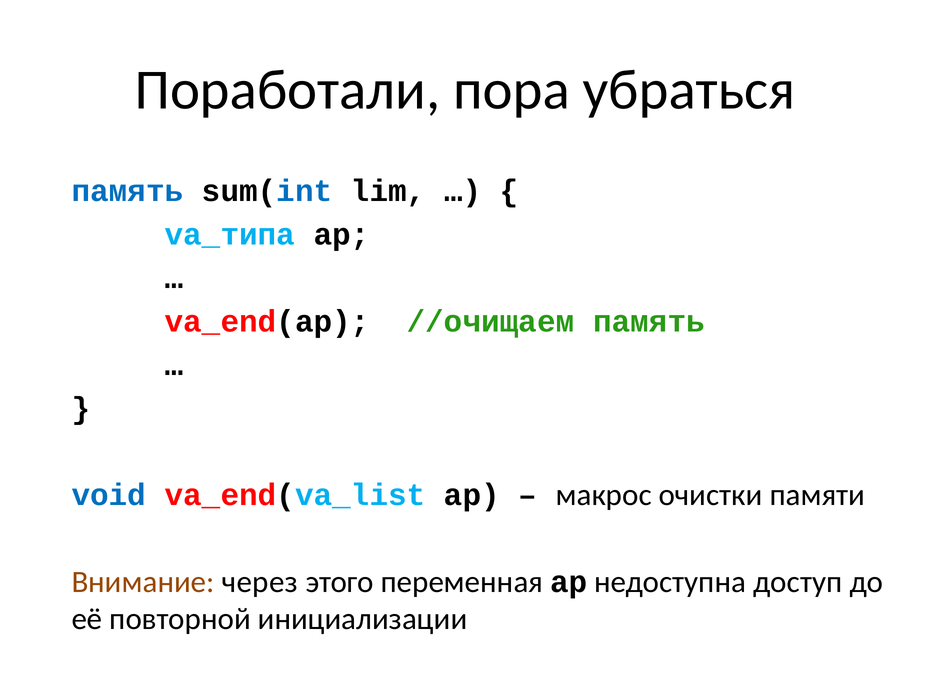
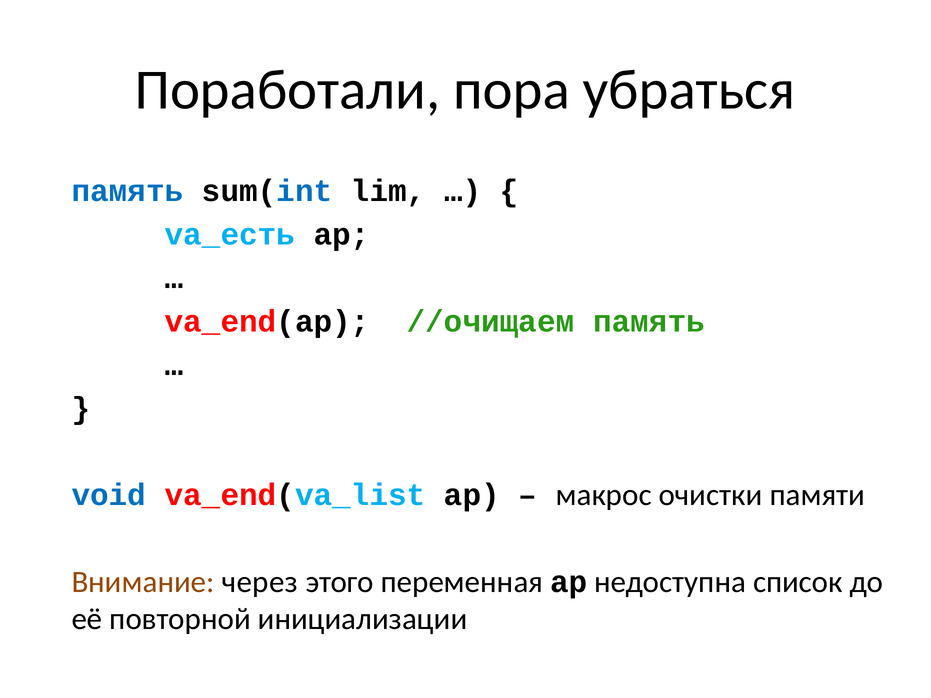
va_типа: va_типа -> va_есть
доступ: доступ -> список
